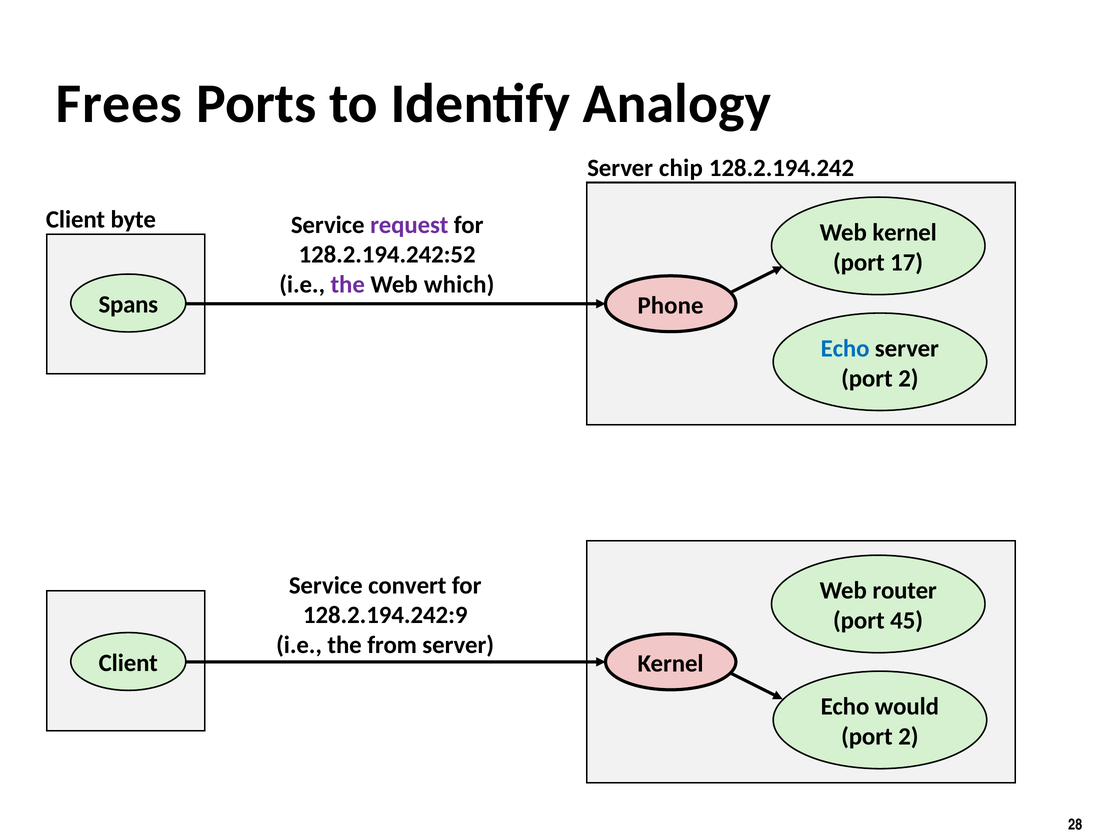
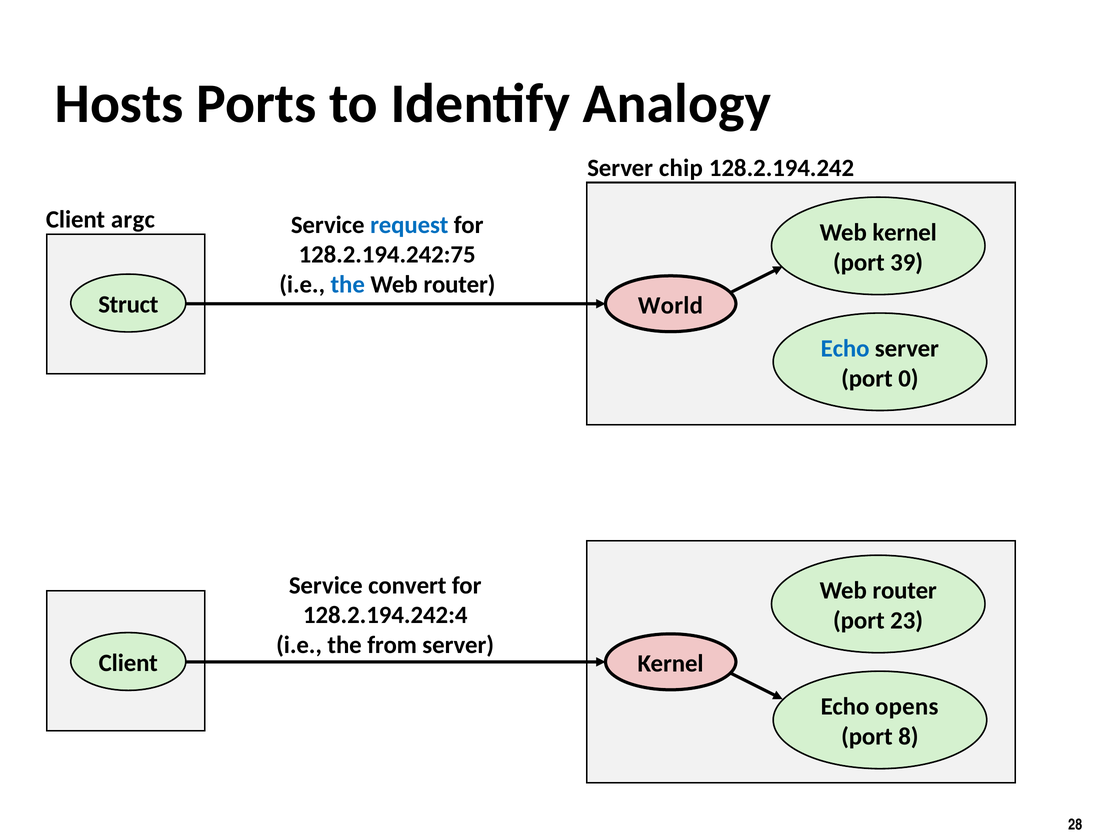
Frees: Frees -> Hosts
byte: byte -> argc
request colour: purple -> blue
128.2.194.242:52: 128.2.194.242:52 -> 128.2.194.242:75
17: 17 -> 39
the at (348, 284) colour: purple -> blue
which at (459, 284): which -> router
Spans: Spans -> Struct
Phone: Phone -> World
2 at (908, 378): 2 -> 0
128.2.194.242:9: 128.2.194.242:9 -> 128.2.194.242:4
45: 45 -> 23
would: would -> opens
2 at (908, 736): 2 -> 8
